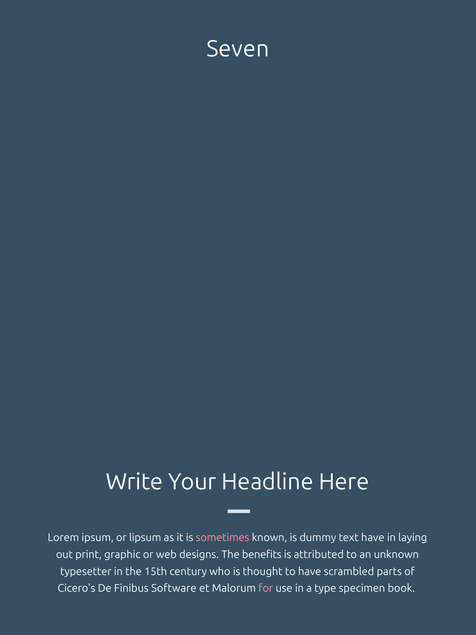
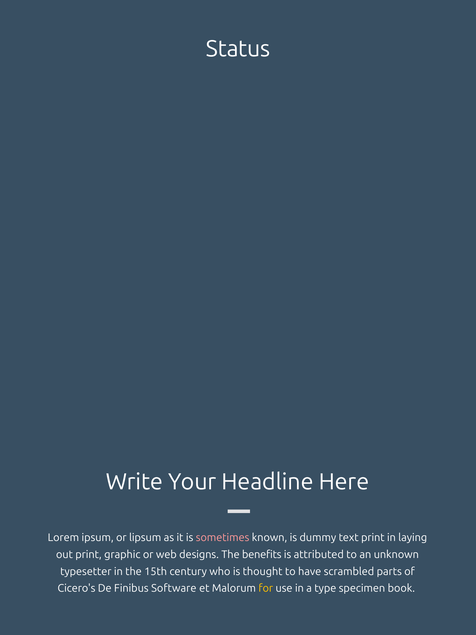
Seven: Seven -> Status
text have: have -> print
for colour: pink -> yellow
